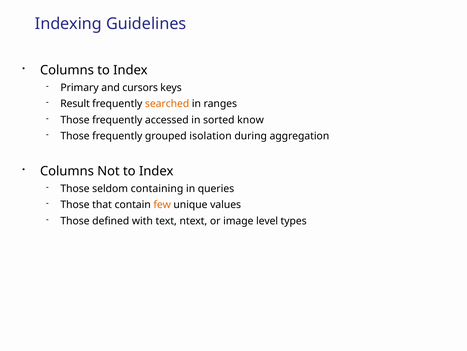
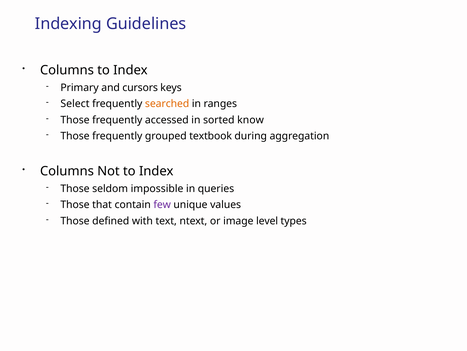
Result: Result -> Select
isolation: isolation -> textbook
containing: containing -> impossible
few colour: orange -> purple
